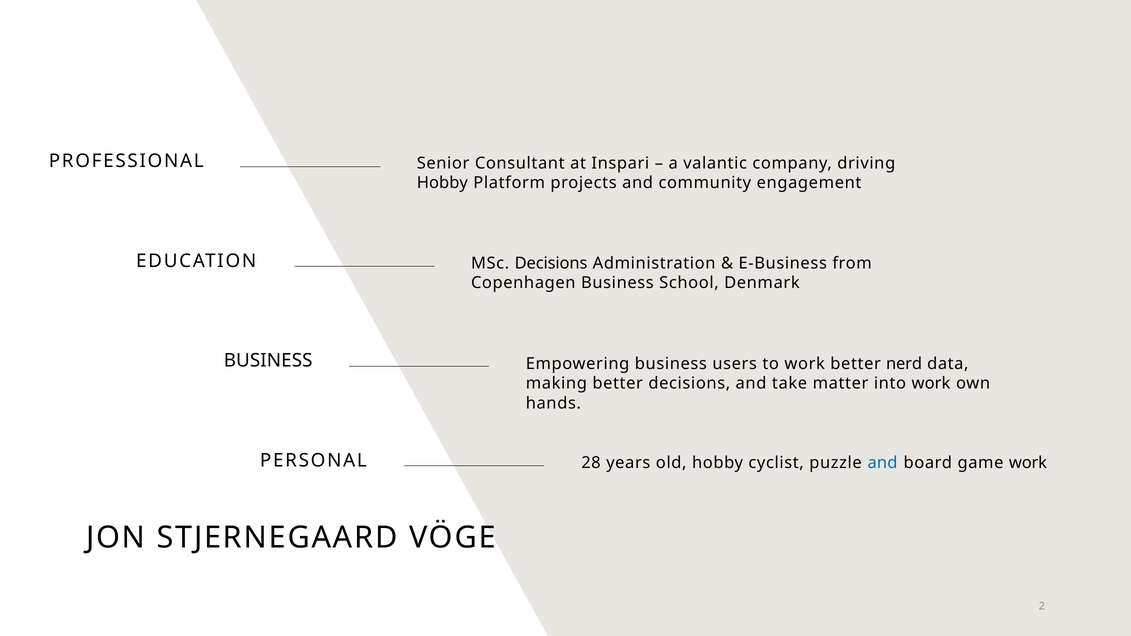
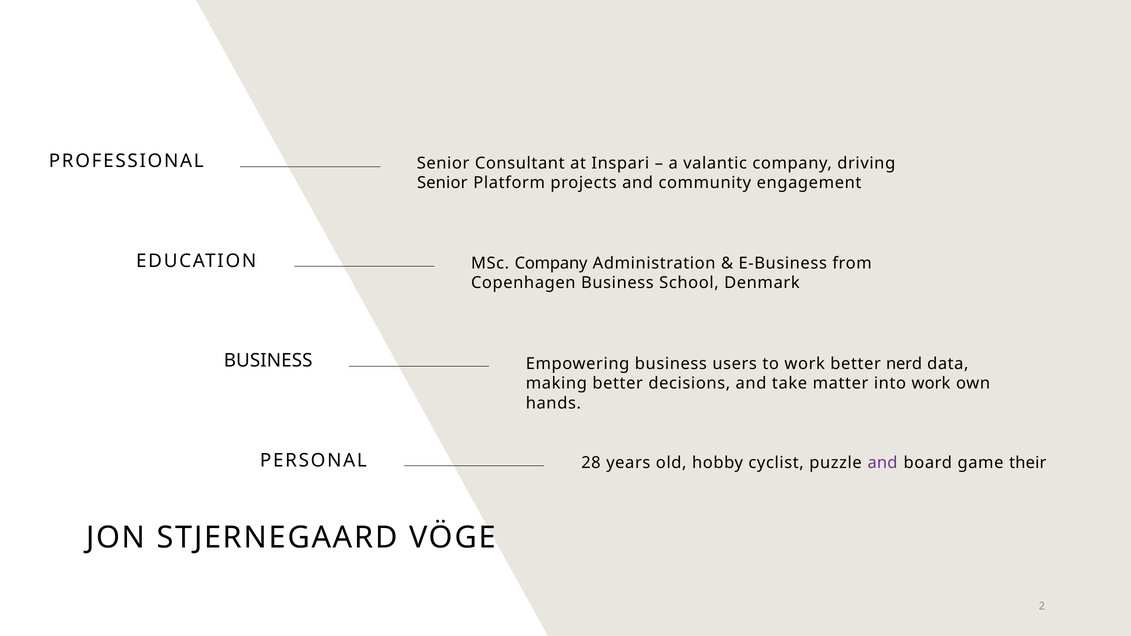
Hobby at (442, 183): Hobby -> Senior
MSc Decisions: Decisions -> Company
and at (883, 463) colour: blue -> purple
game work: work -> their
